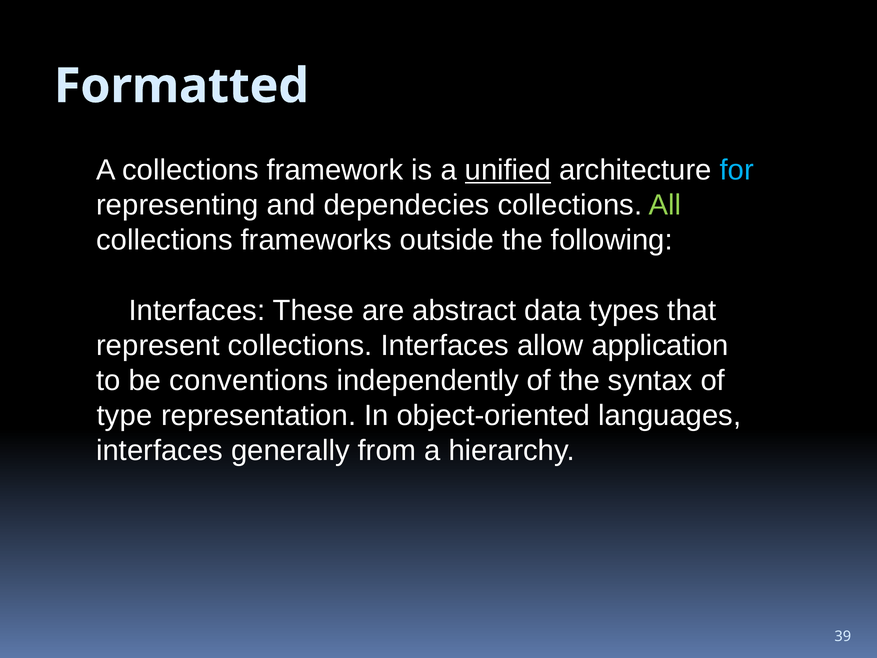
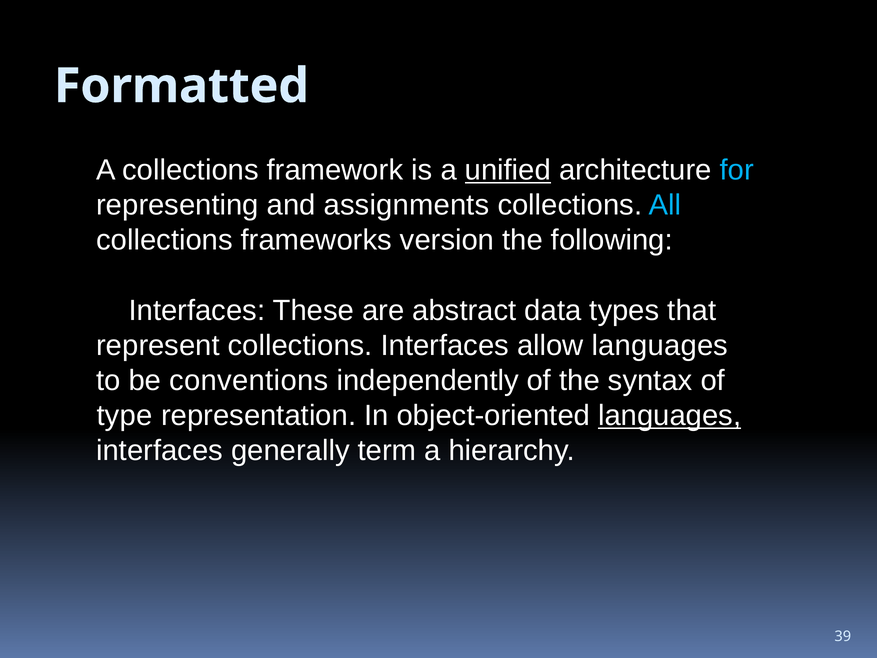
dependecies: dependecies -> assignments
All colour: light green -> light blue
outside: outside -> version
allow application: application -> languages
languages at (670, 416) underline: none -> present
from: from -> term
